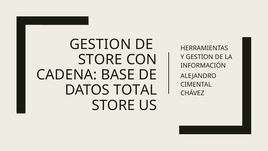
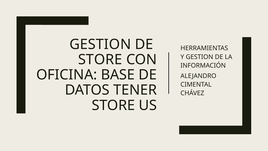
CADENA: CADENA -> OFICINA
TOTAL: TOTAL -> TENER
